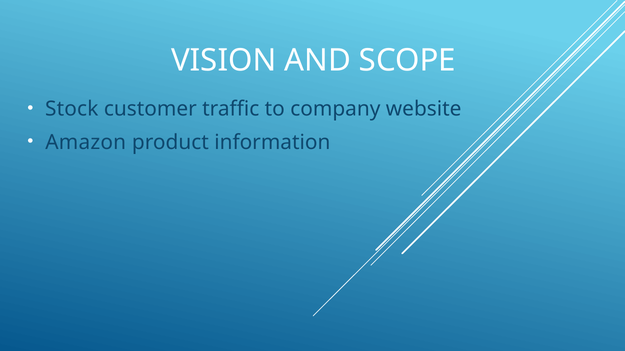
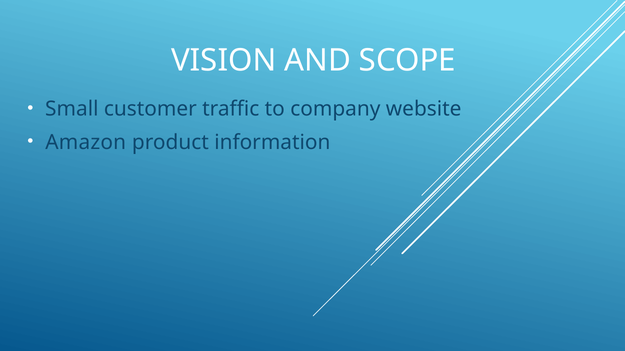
Stock: Stock -> Small
